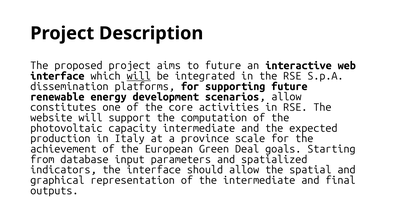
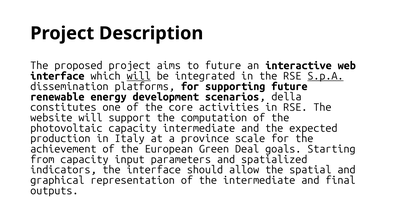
S.p.A underline: none -> present
scenarios allow: allow -> della
from database: database -> capacity
